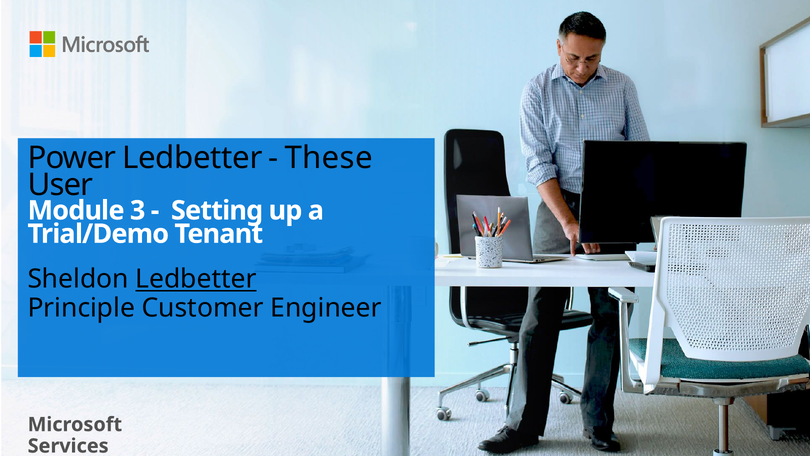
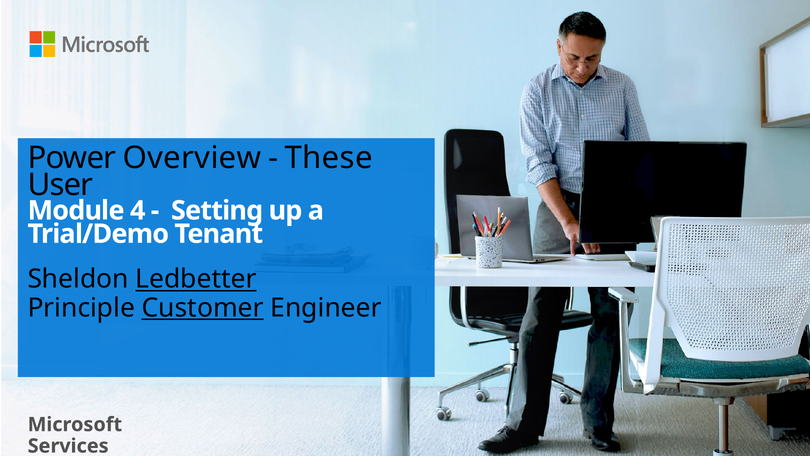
Power Ledbetter: Ledbetter -> Overview
3: 3 -> 4
Customer underline: none -> present
